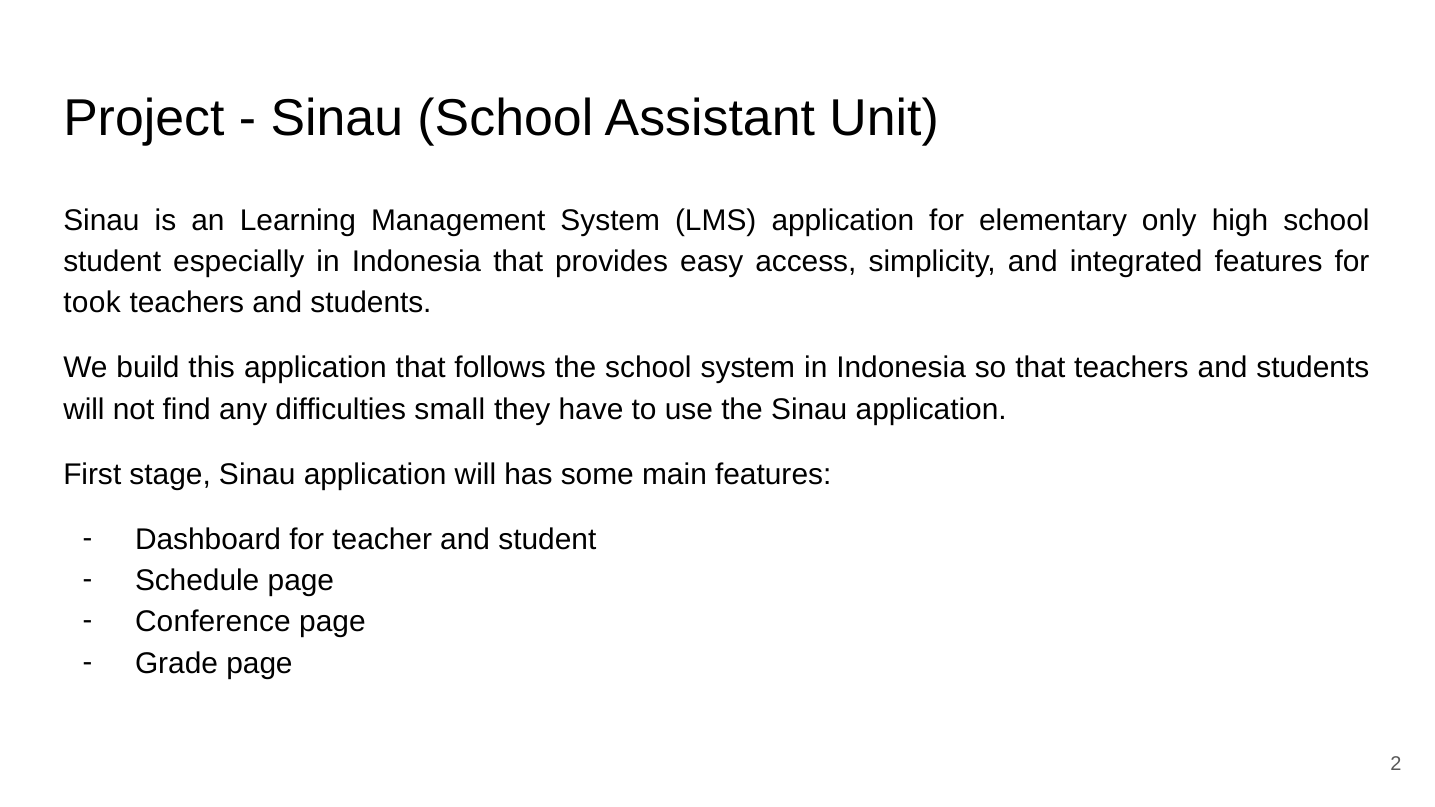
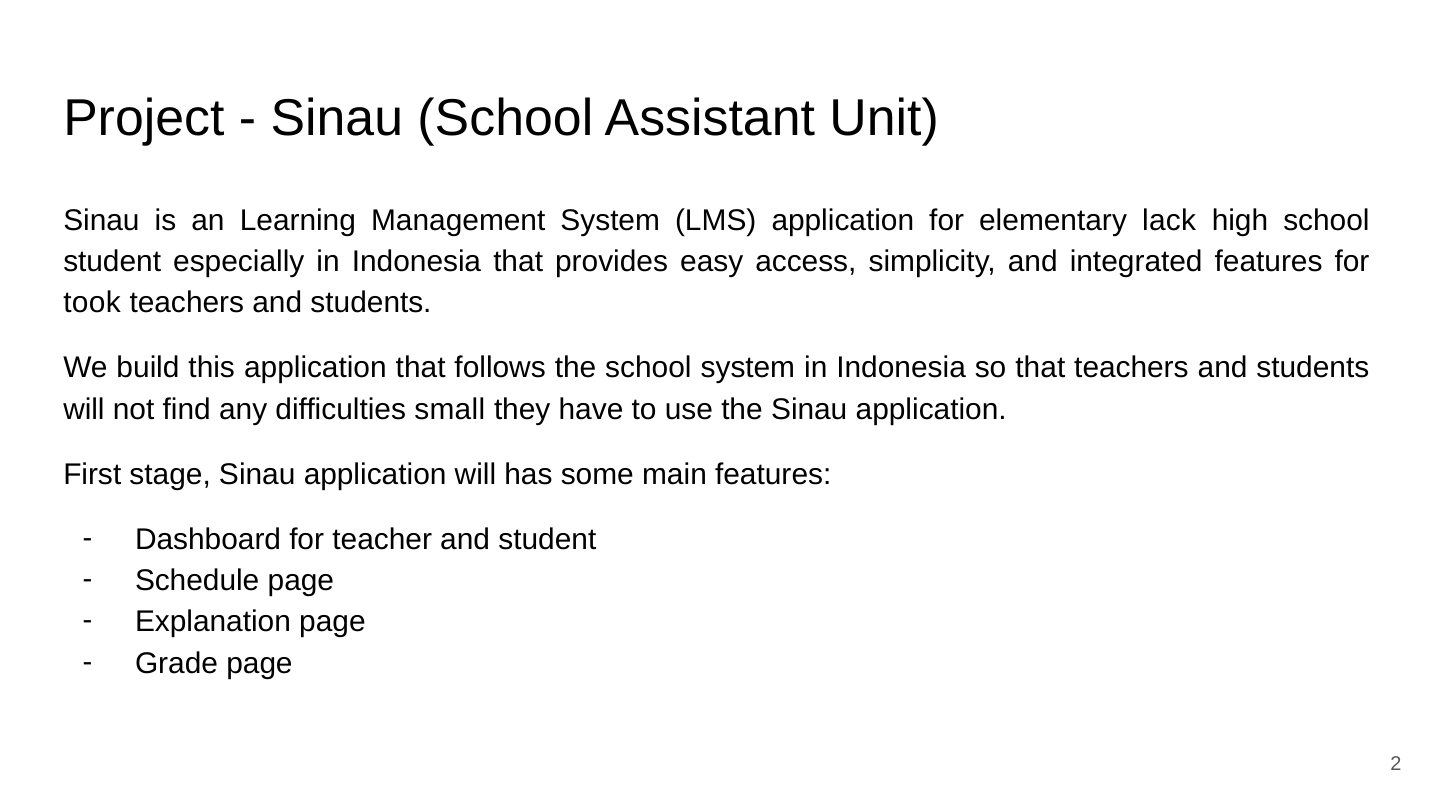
only: only -> lack
Conference: Conference -> Explanation
